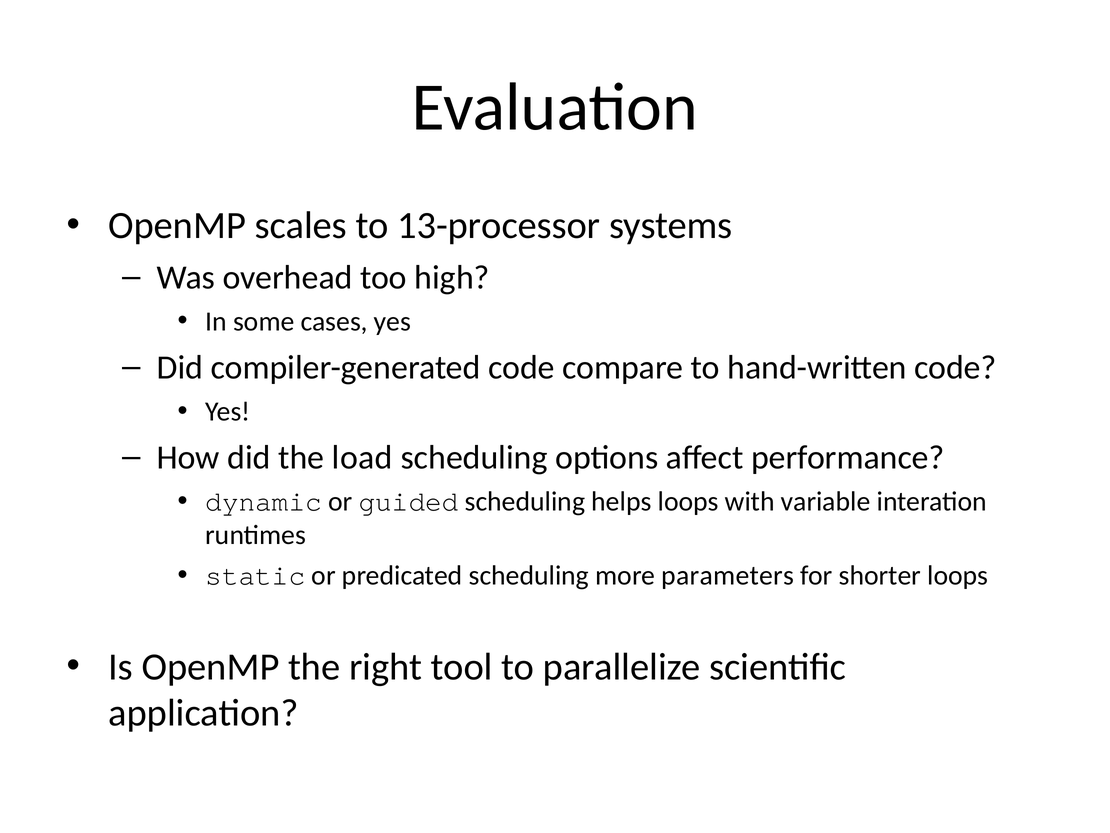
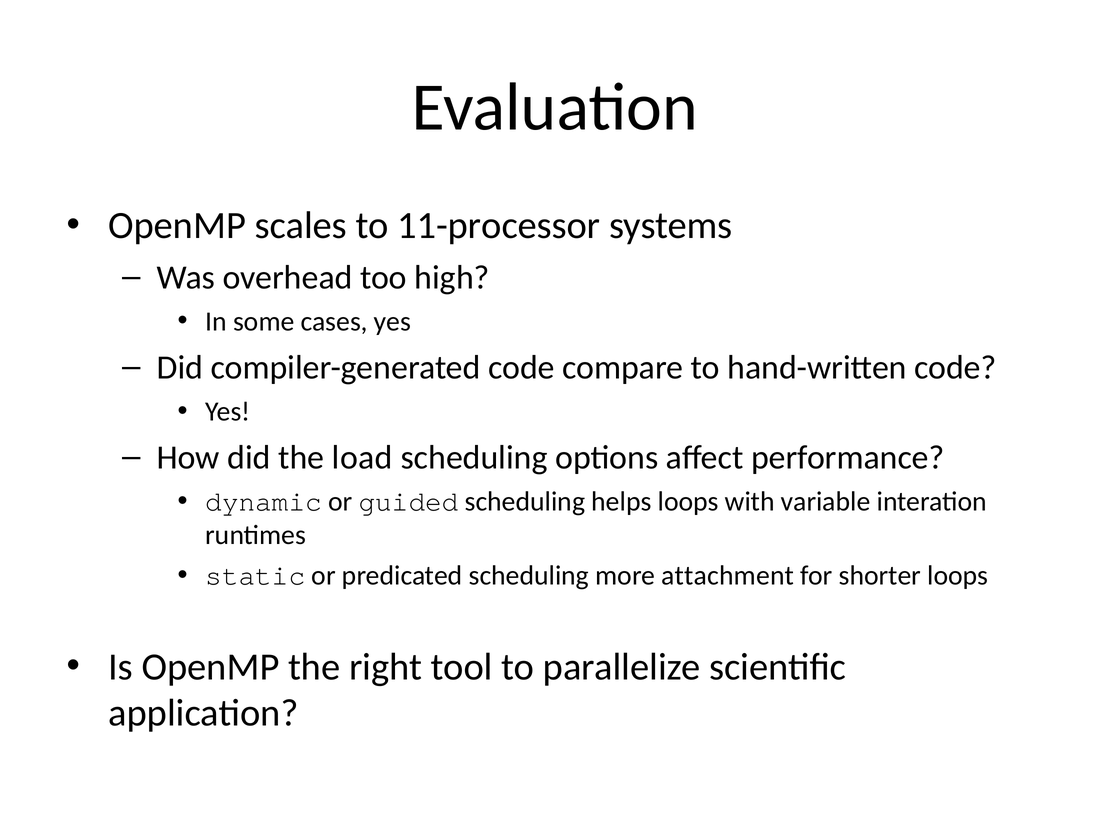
13-processor: 13-processor -> 11-processor
parameters: parameters -> attachment
